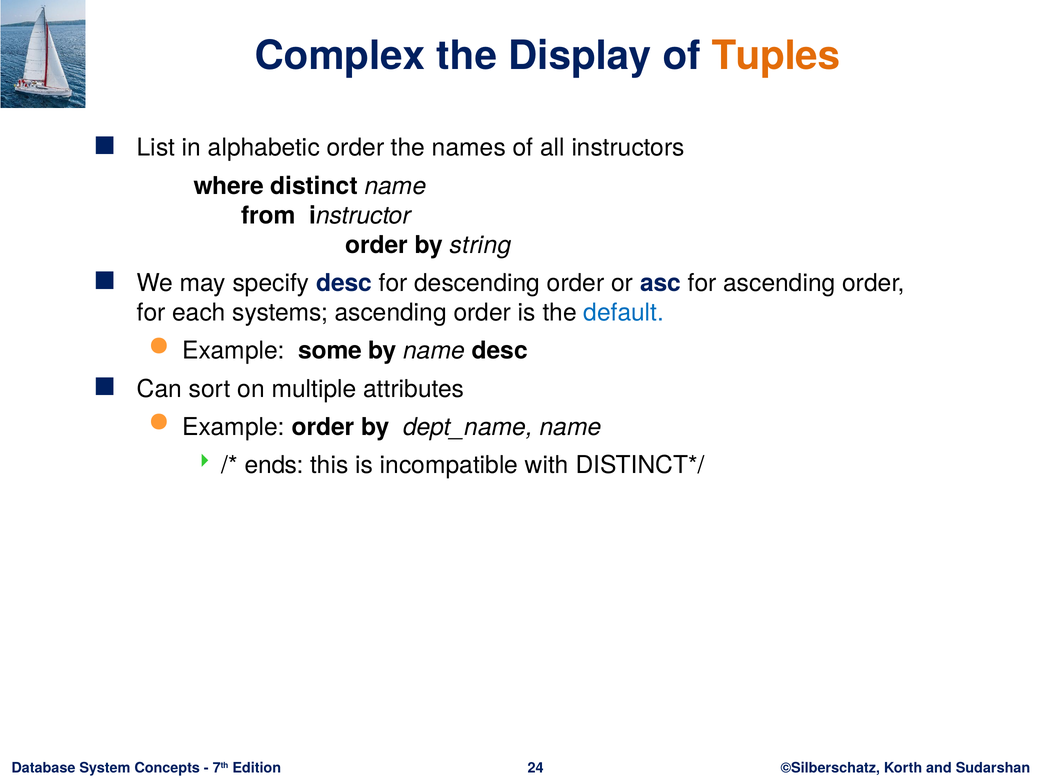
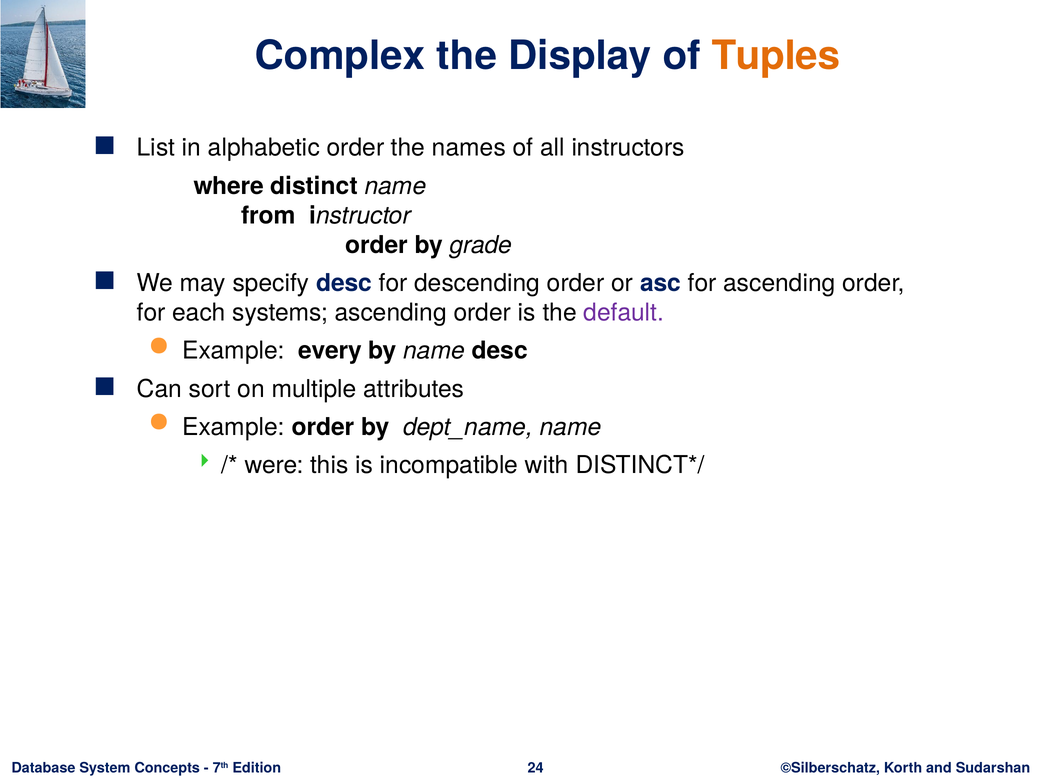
string: string -> grade
default colour: blue -> purple
some: some -> every
ends: ends -> were
